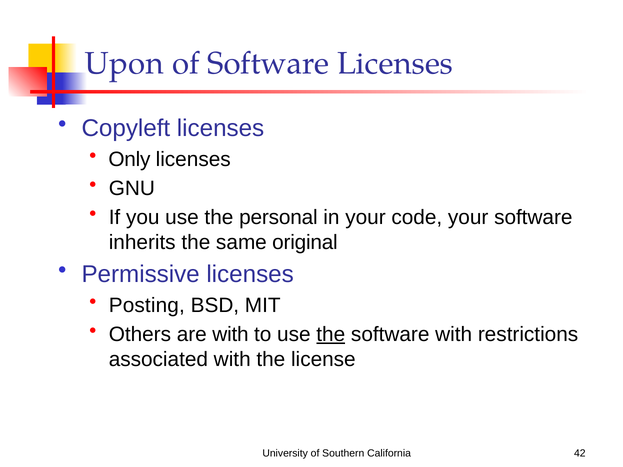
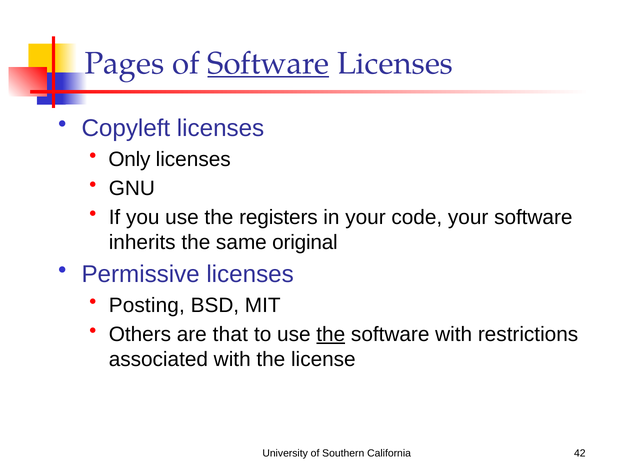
Upon: Upon -> Pages
Software at (268, 63) underline: none -> present
personal: personal -> registers
are with: with -> that
